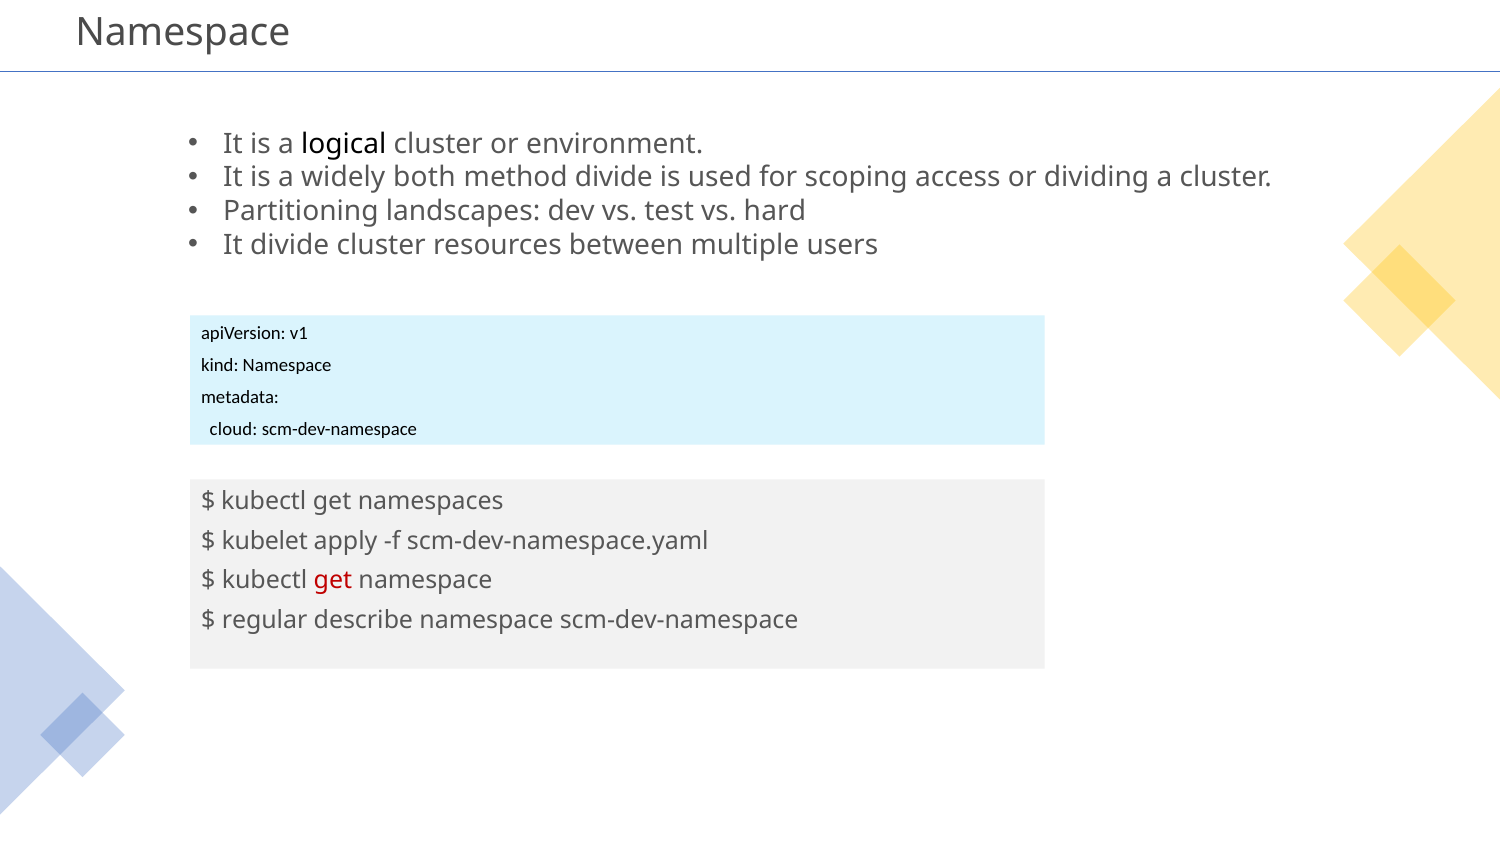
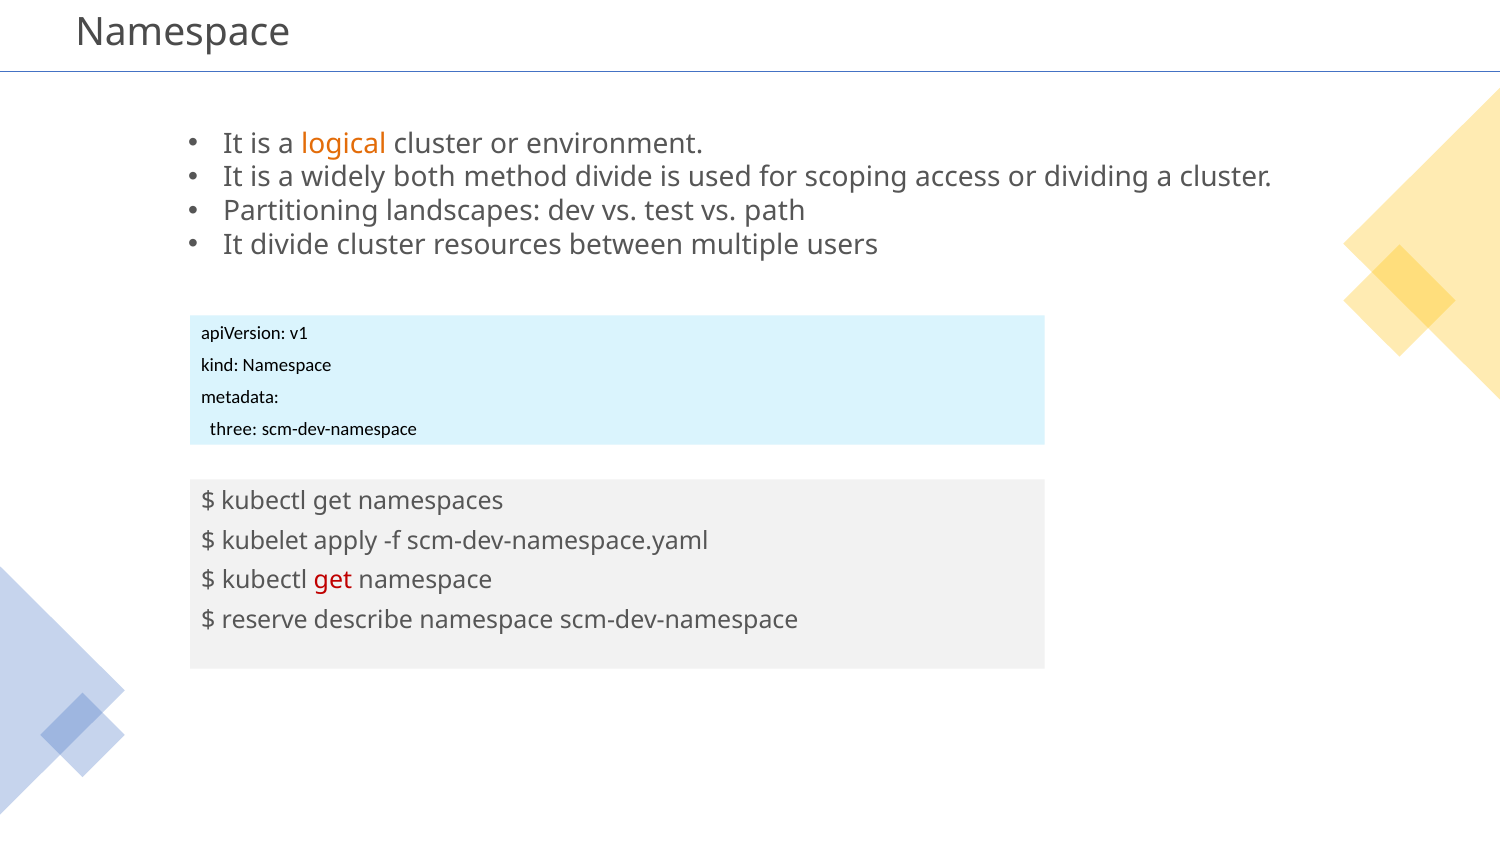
logical colour: black -> orange
hard: hard -> path
cloud: cloud -> three
regular: regular -> reserve
